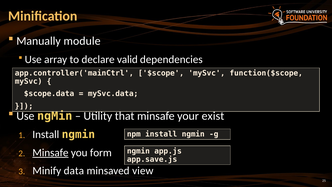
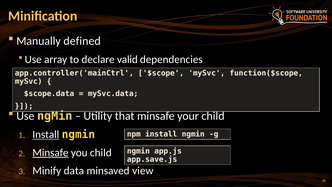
module: module -> defined
your exist: exist -> child
Install at (46, 134) underline: none -> present
you form: form -> child
